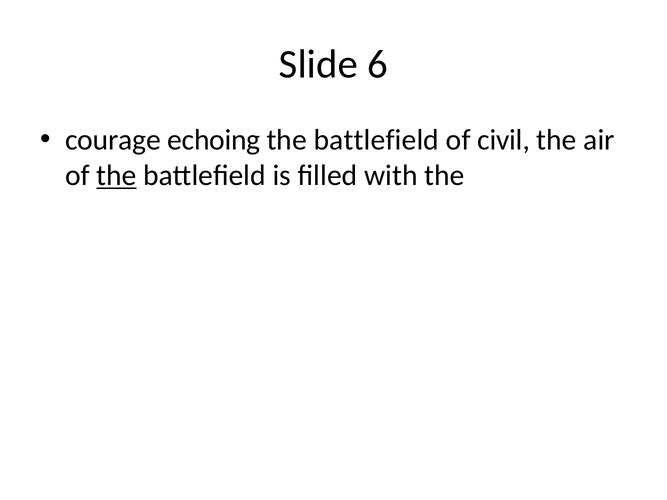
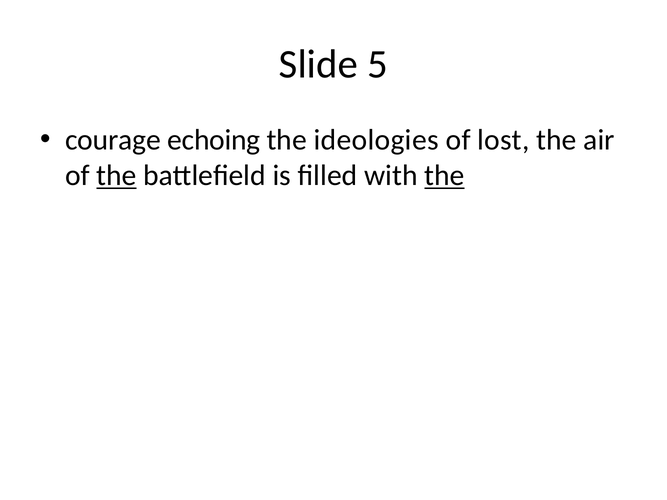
6: 6 -> 5
battlefield at (376, 140): battlefield -> ideologies
civil: civil -> lost
the at (444, 176) underline: none -> present
